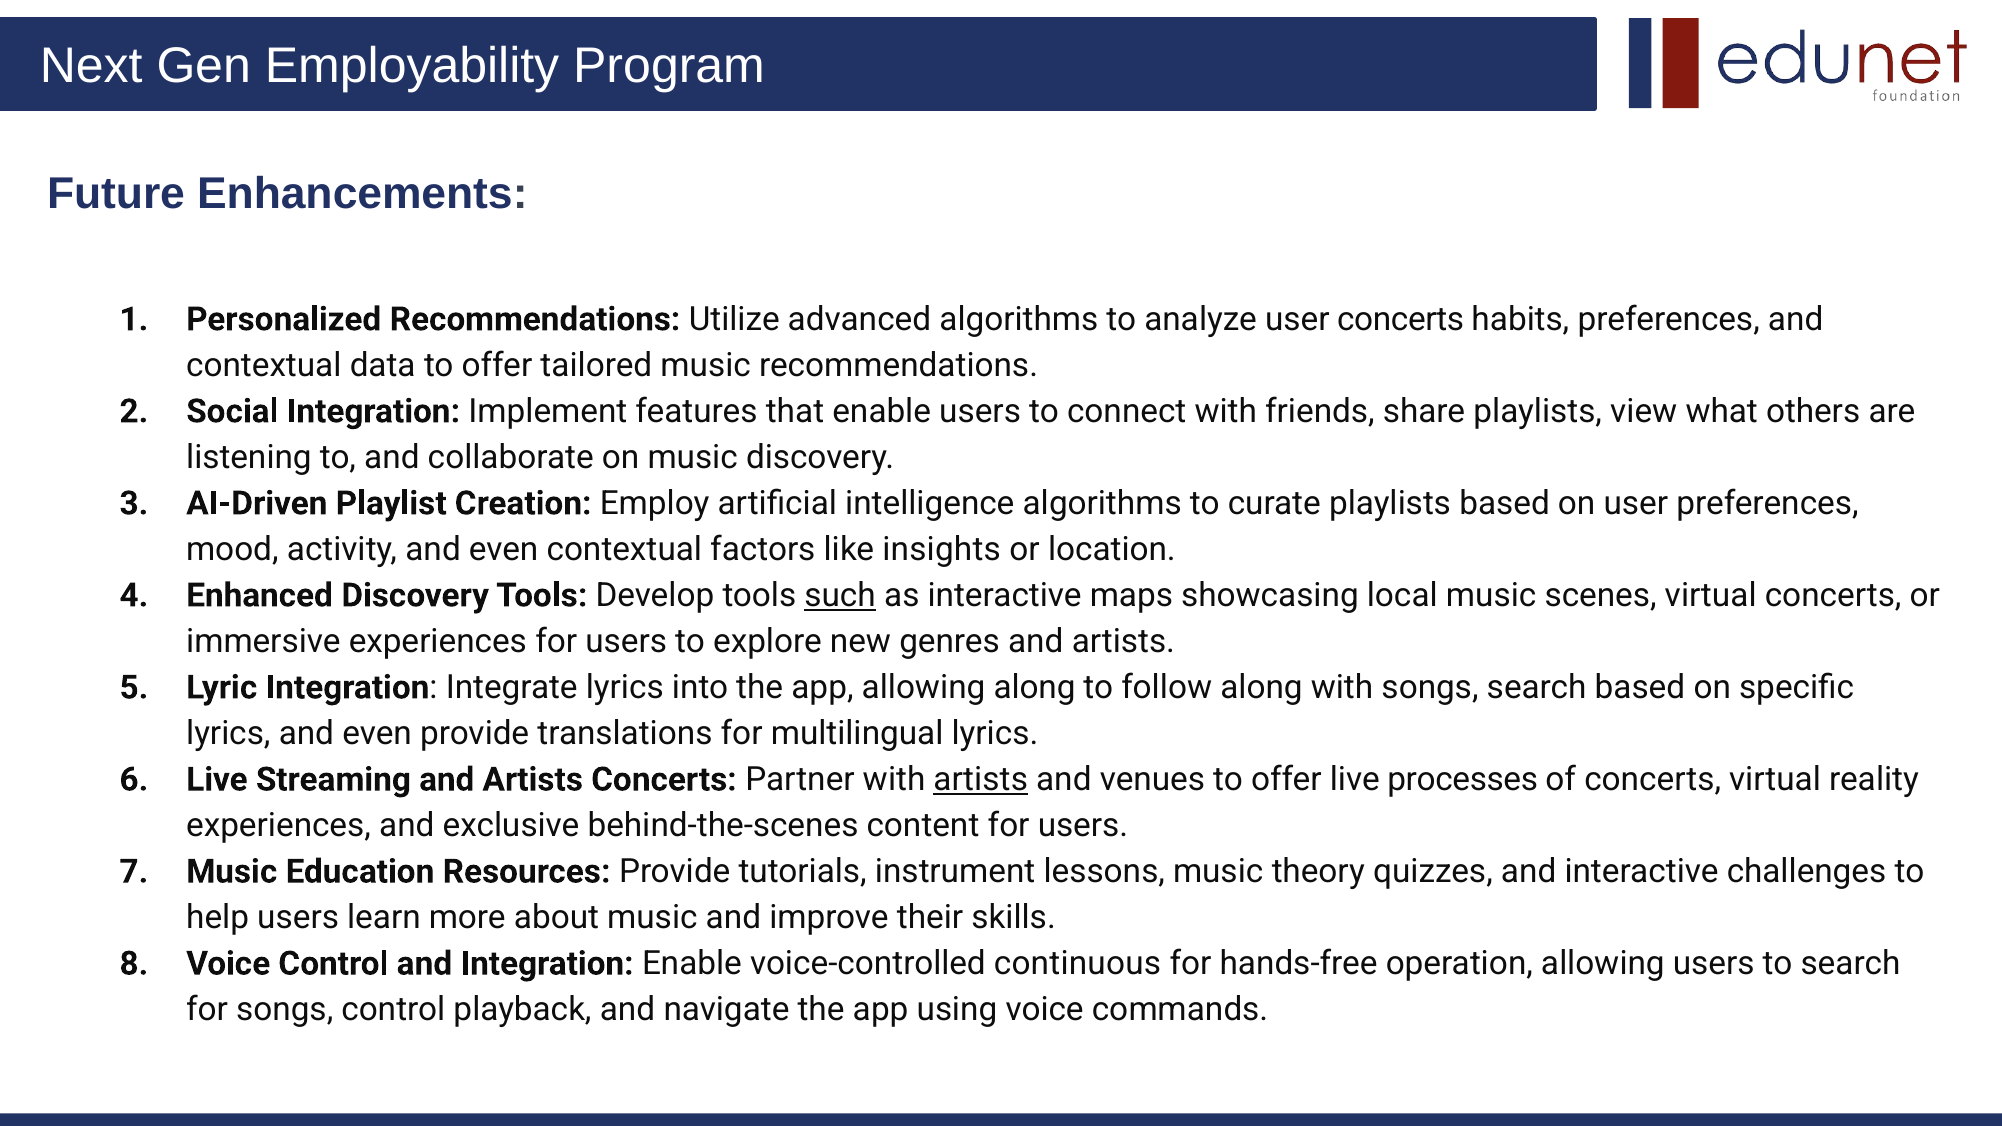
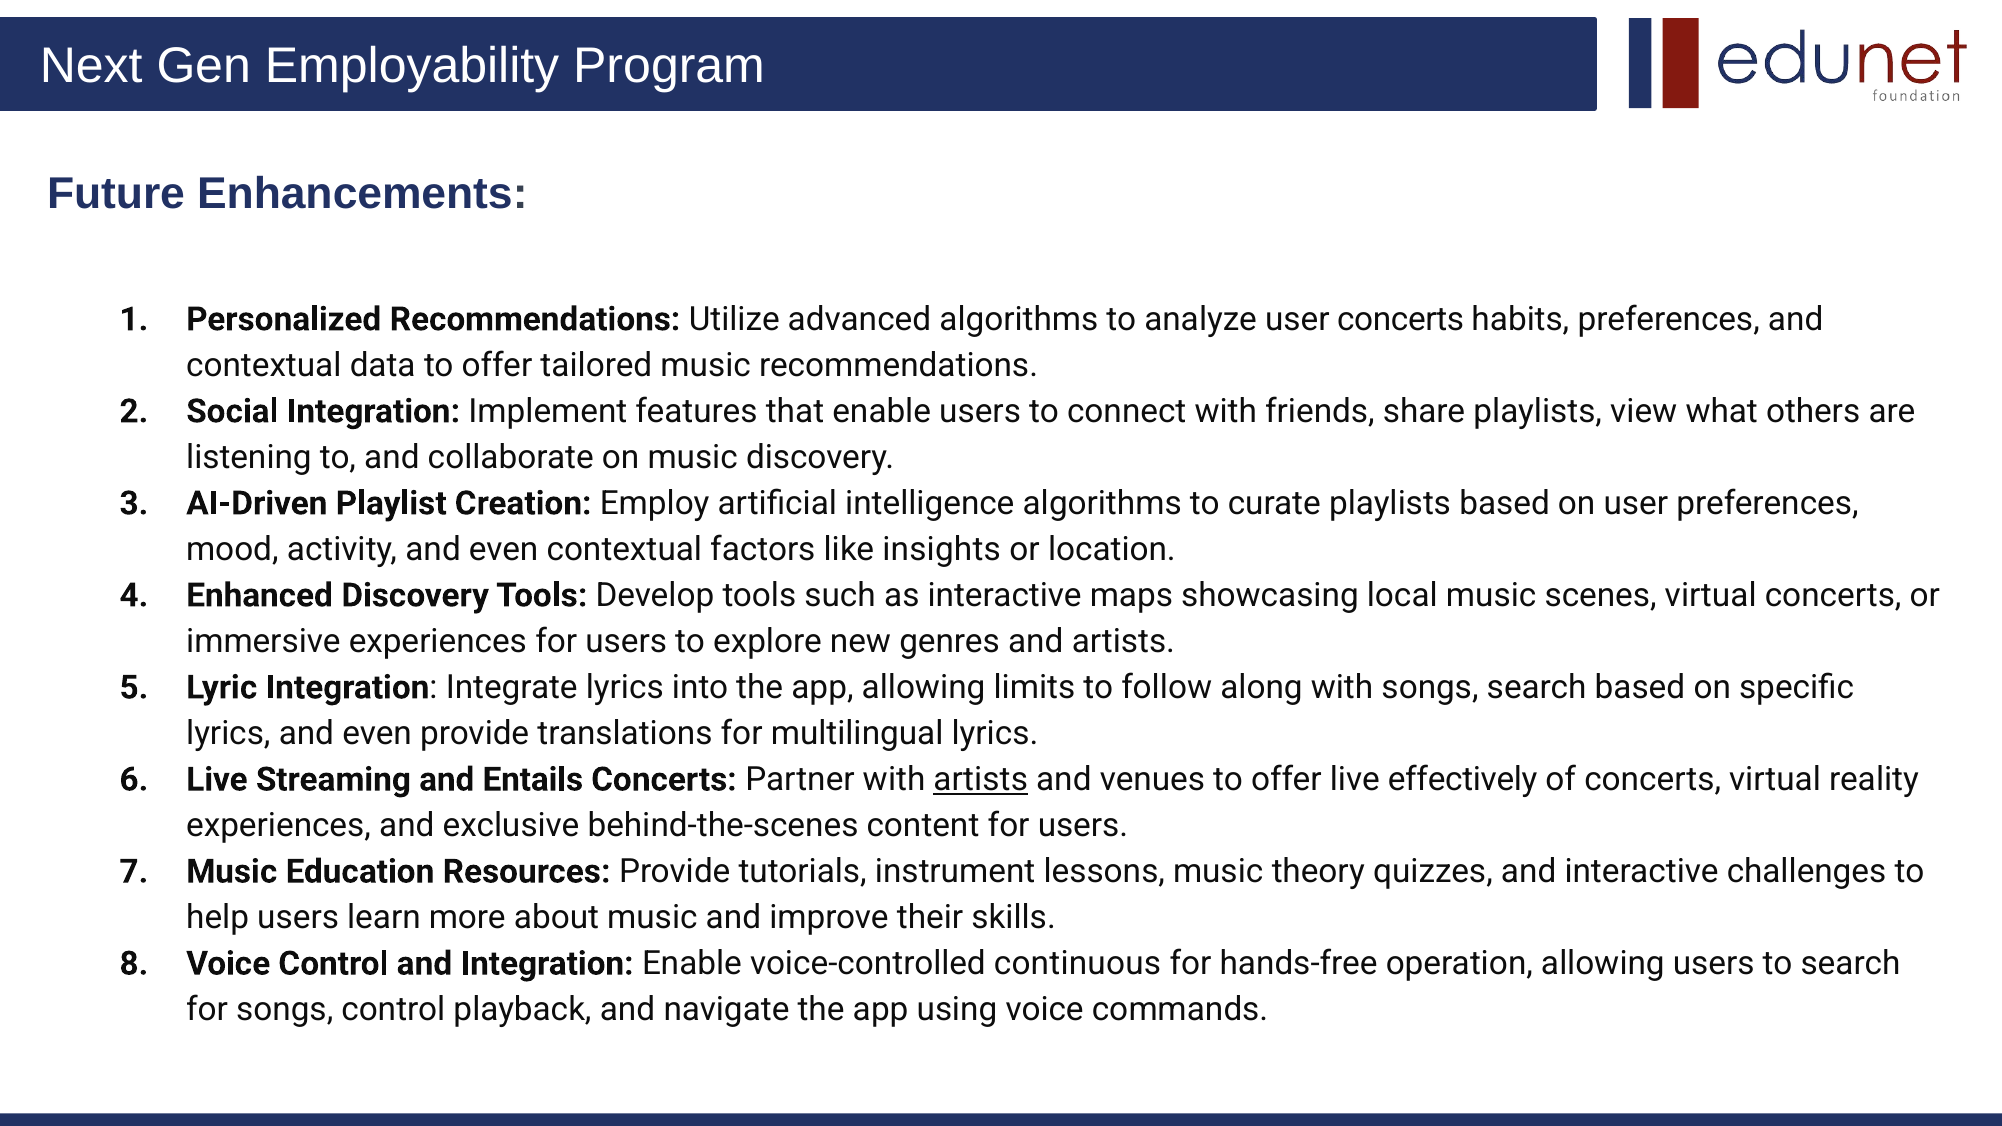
such underline: present -> none
allowing along: along -> limits
Streaming and Artists: Artists -> Entails
processes: processes -> effectively
